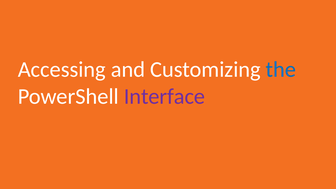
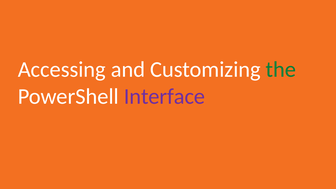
the colour: blue -> green
